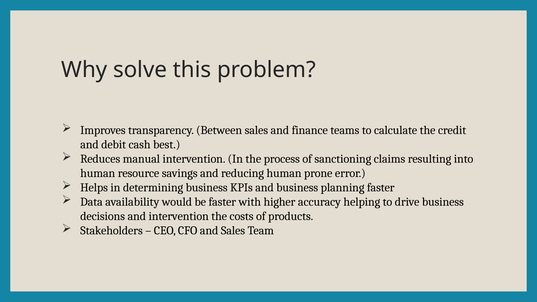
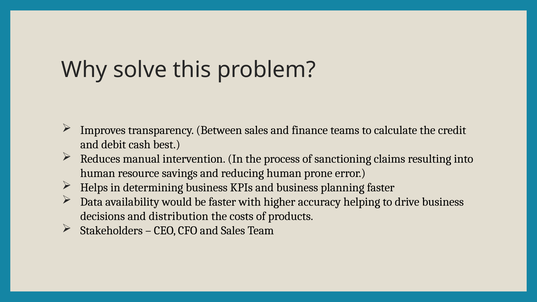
and intervention: intervention -> distribution
